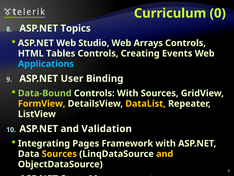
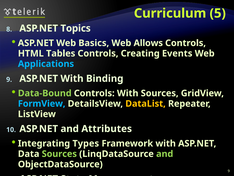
0: 0 -> 5
Studio: Studio -> Basics
Arrays: Arrays -> Allows
ASP.NET User: User -> With
FormView colour: yellow -> light blue
Validation: Validation -> Attributes
Pages: Pages -> Types
Sources at (59, 153) colour: yellow -> light green
and at (165, 153) colour: yellow -> light green
